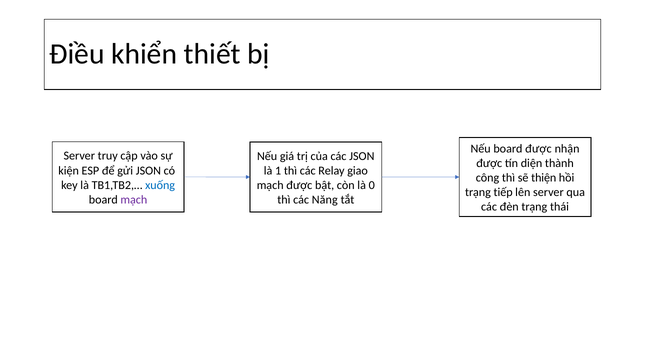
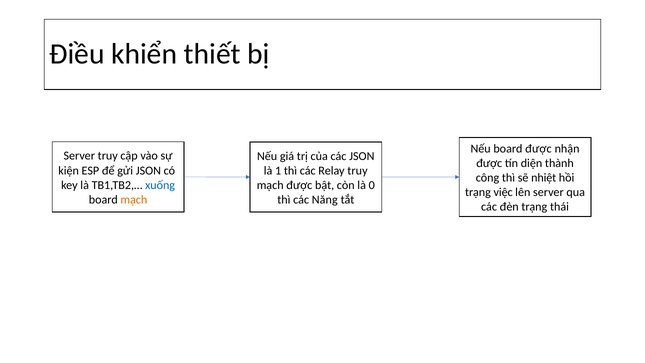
Relay giao: giao -> truy
thiện: thiện -> nhiệt
tiếp: tiếp -> việc
mạch at (134, 199) colour: purple -> orange
